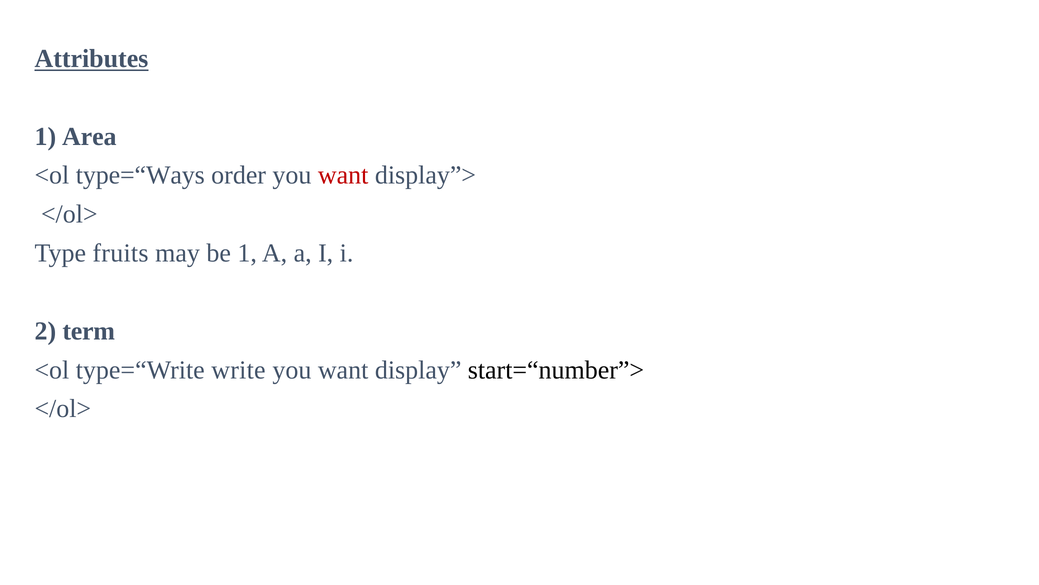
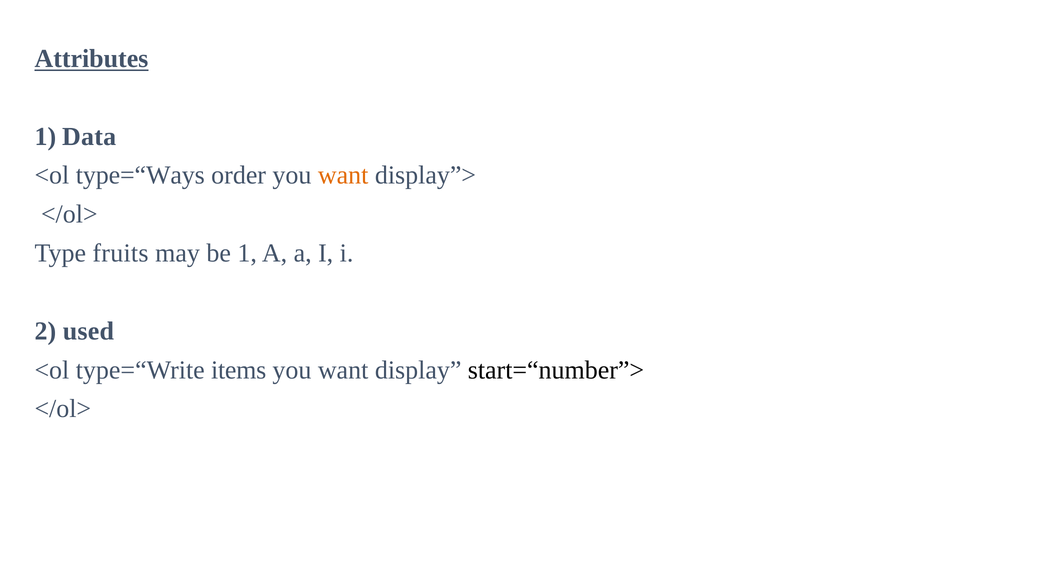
Area: Area -> Data
want at (343, 175) colour: red -> orange
term: term -> used
write: write -> items
